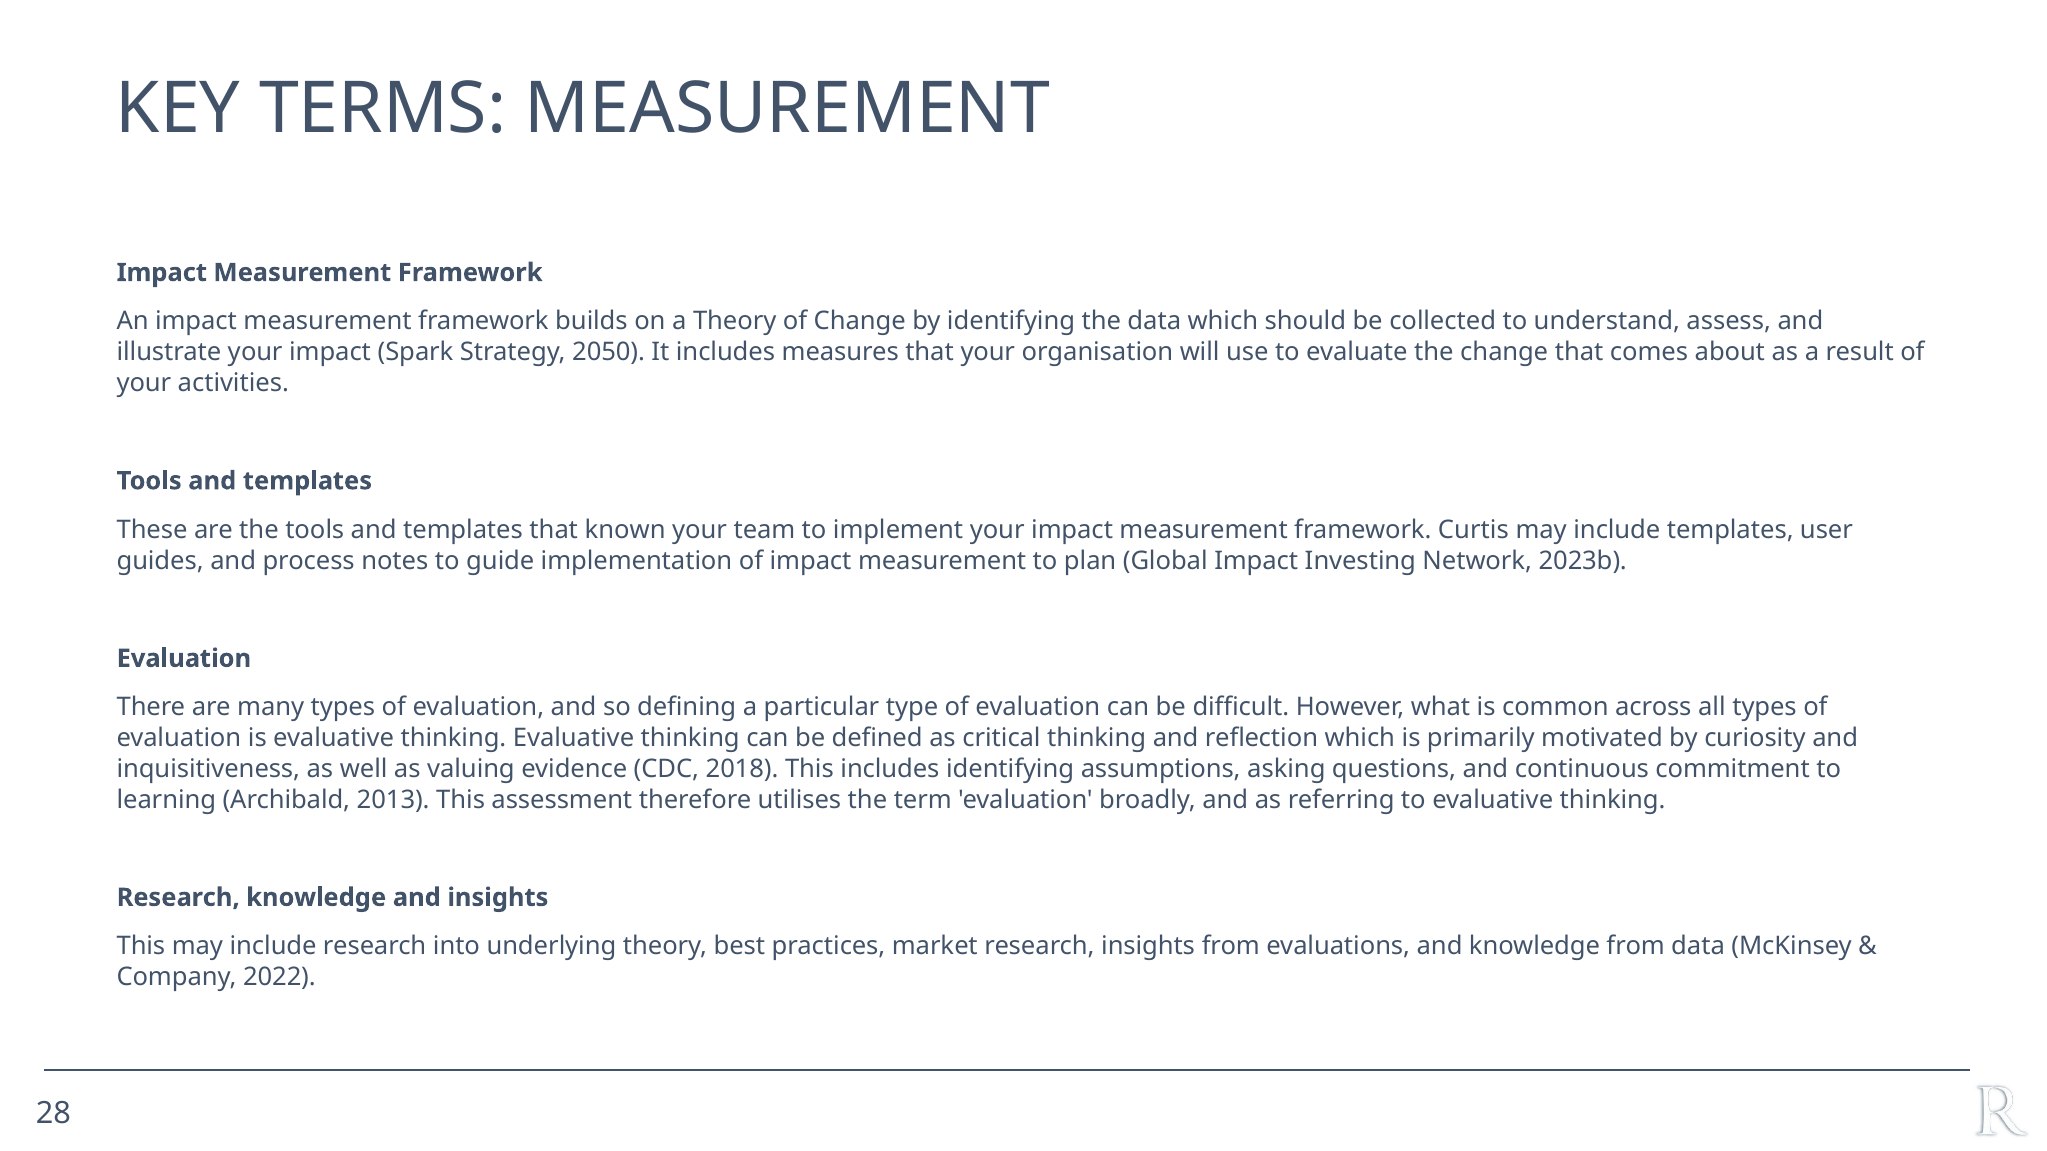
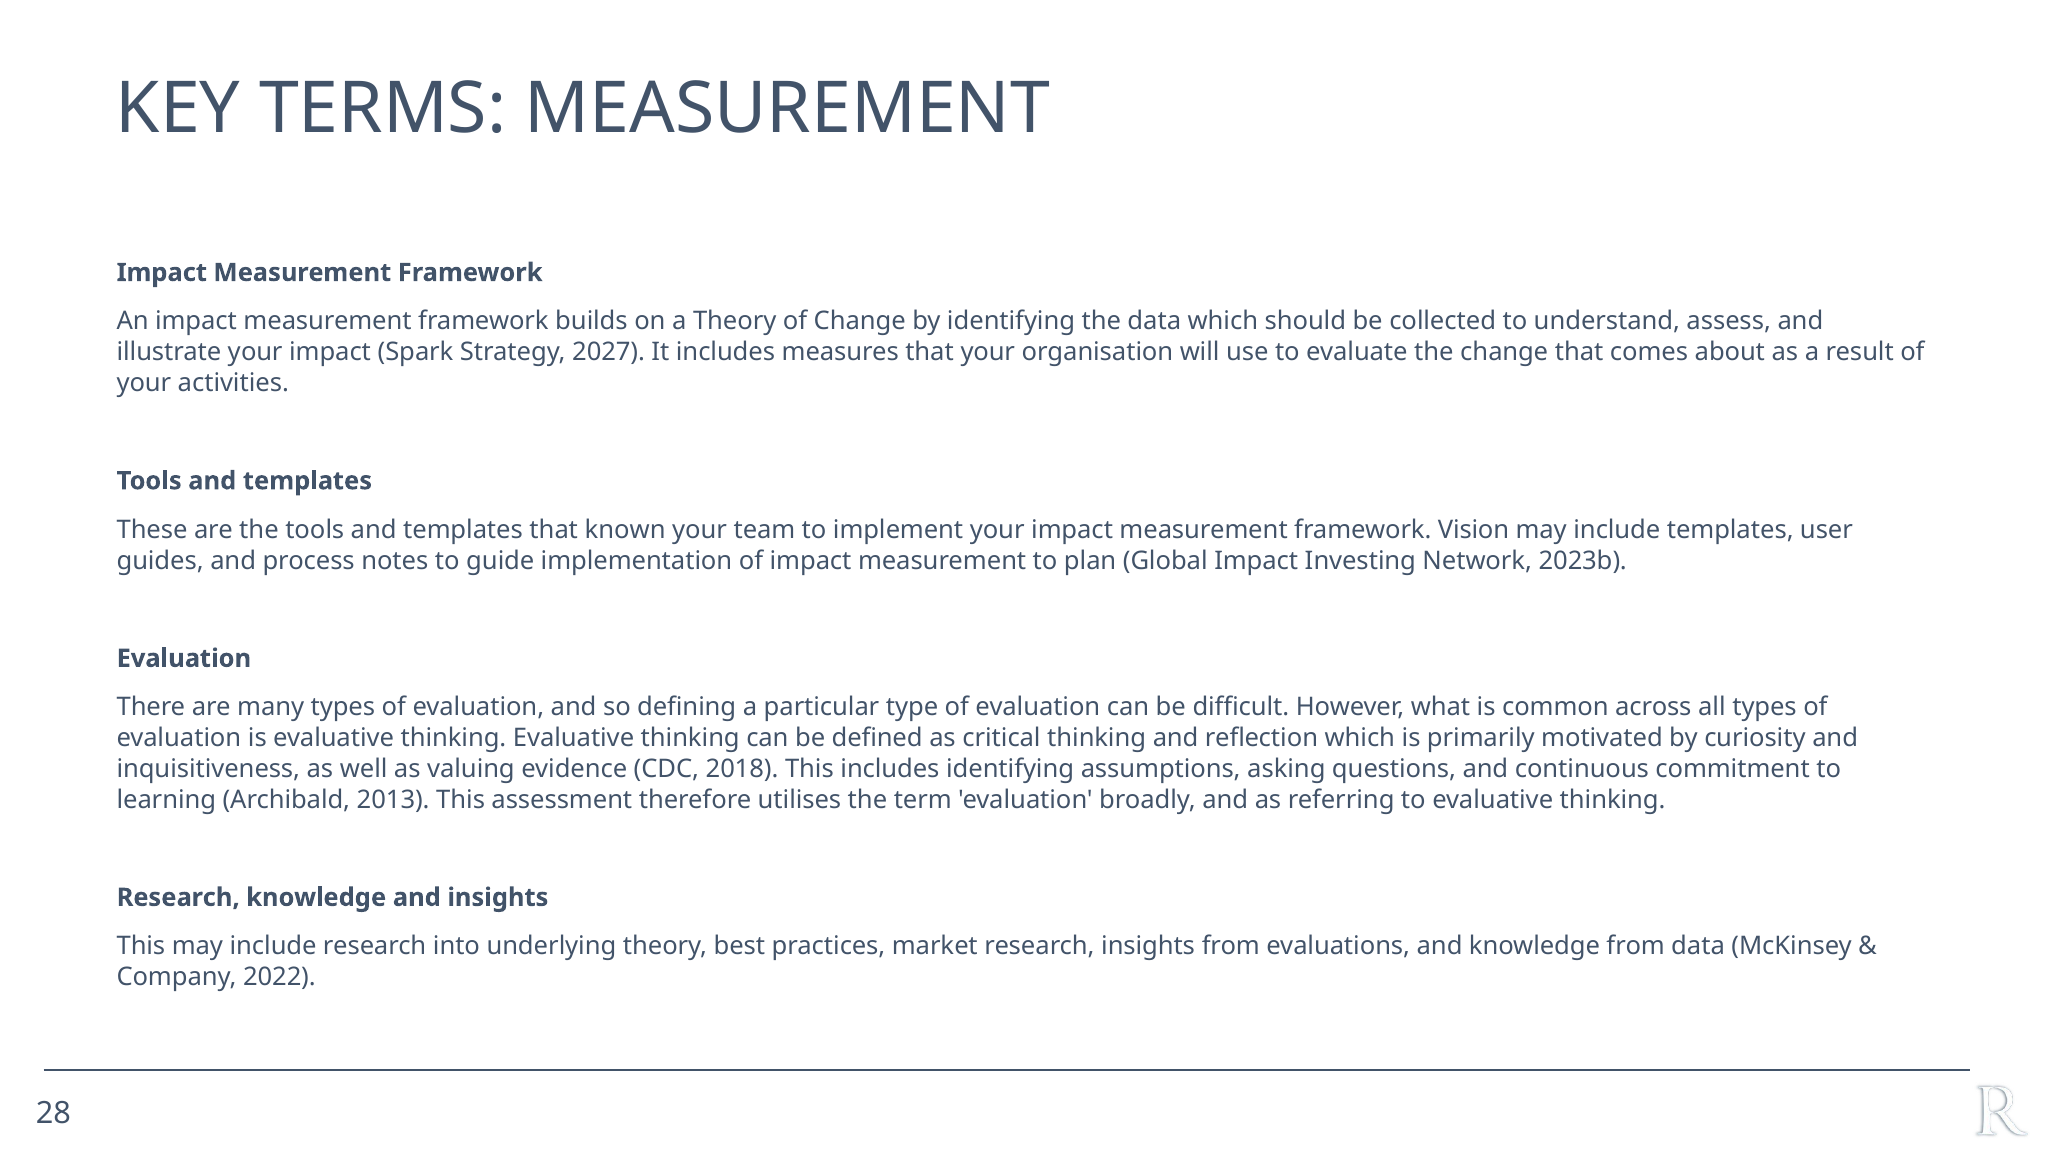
2050: 2050 -> 2027
Curtis: Curtis -> Vision
